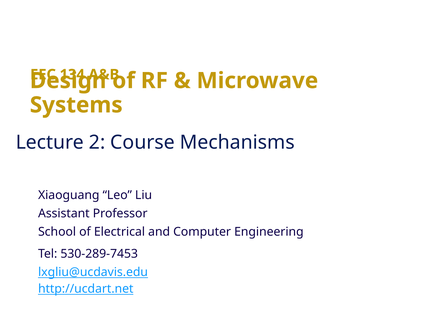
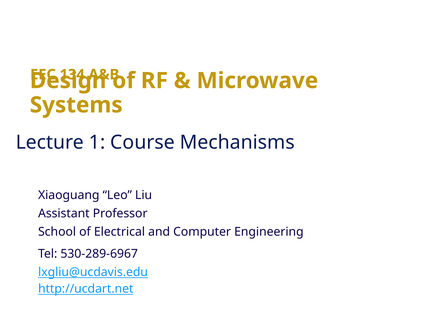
2: 2 -> 1
530-289-7453: 530-289-7453 -> 530-289-6967
